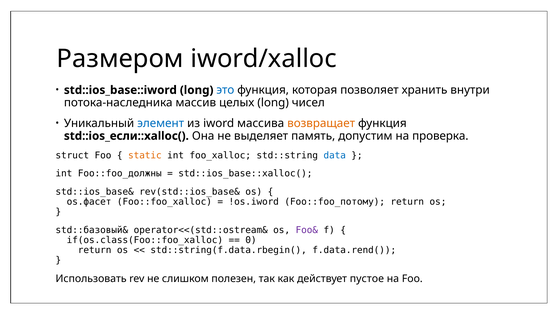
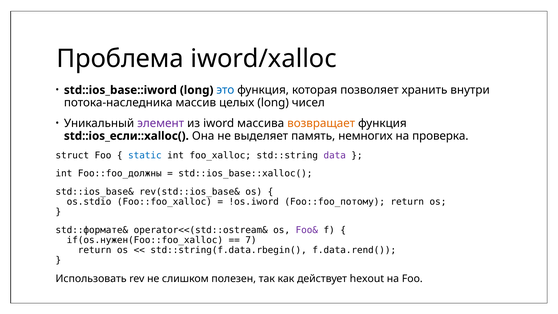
Размером: Размером -> Проблема
элемент colour: blue -> purple
допустим: допустим -> немногих
static colour: orange -> blue
data colour: blue -> purple
os.фасет: os.фасет -> os.stdio
std::базовый&: std::базовый& -> std::формате&
if(os.class(Foo::foo_xalloc: if(os.class(Foo::foo_xalloc -> if(os.нужен(Foo::foo_xalloc
0: 0 -> 7
пустое: пустое -> hexout
